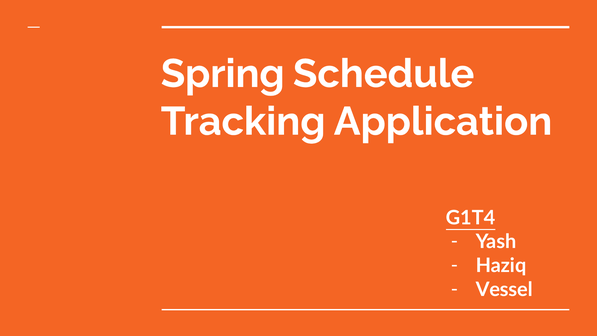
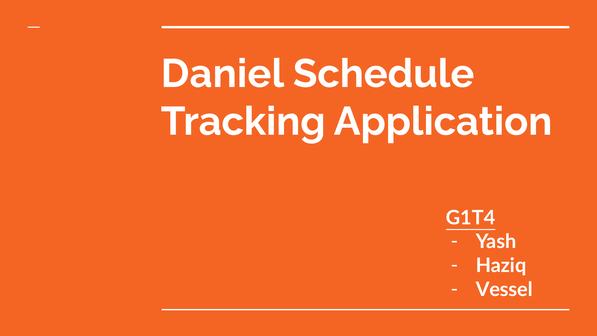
Spring: Spring -> Daniel
